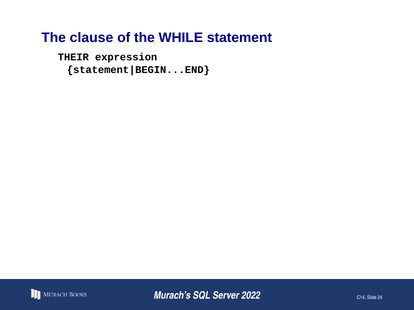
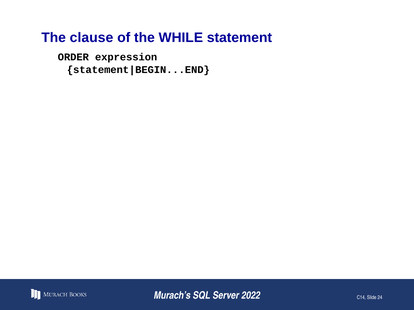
THEIR: THEIR -> ORDER
